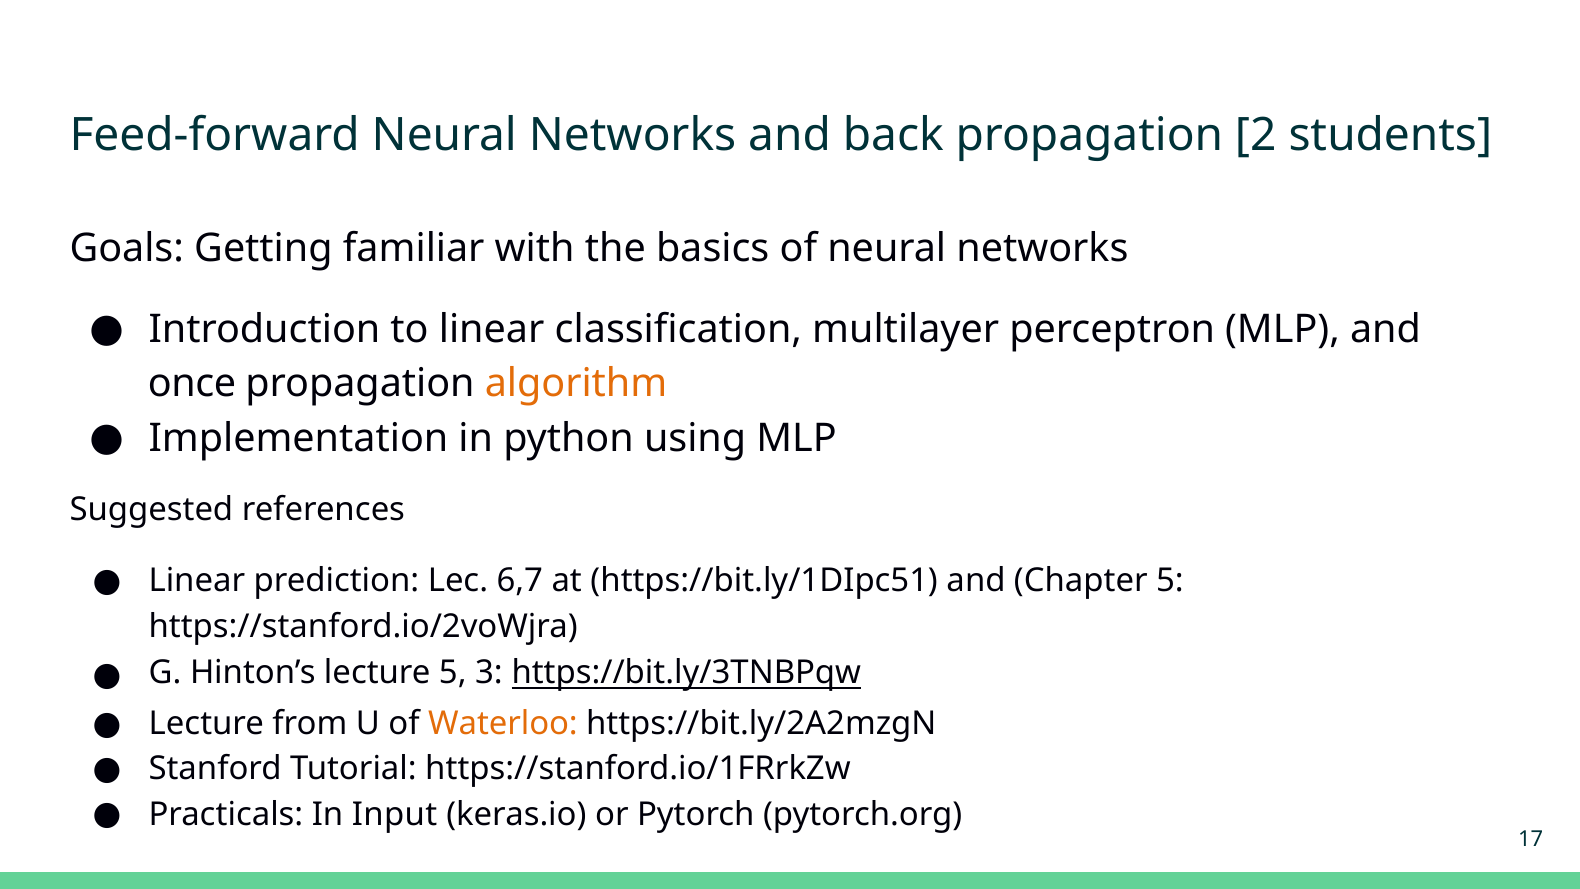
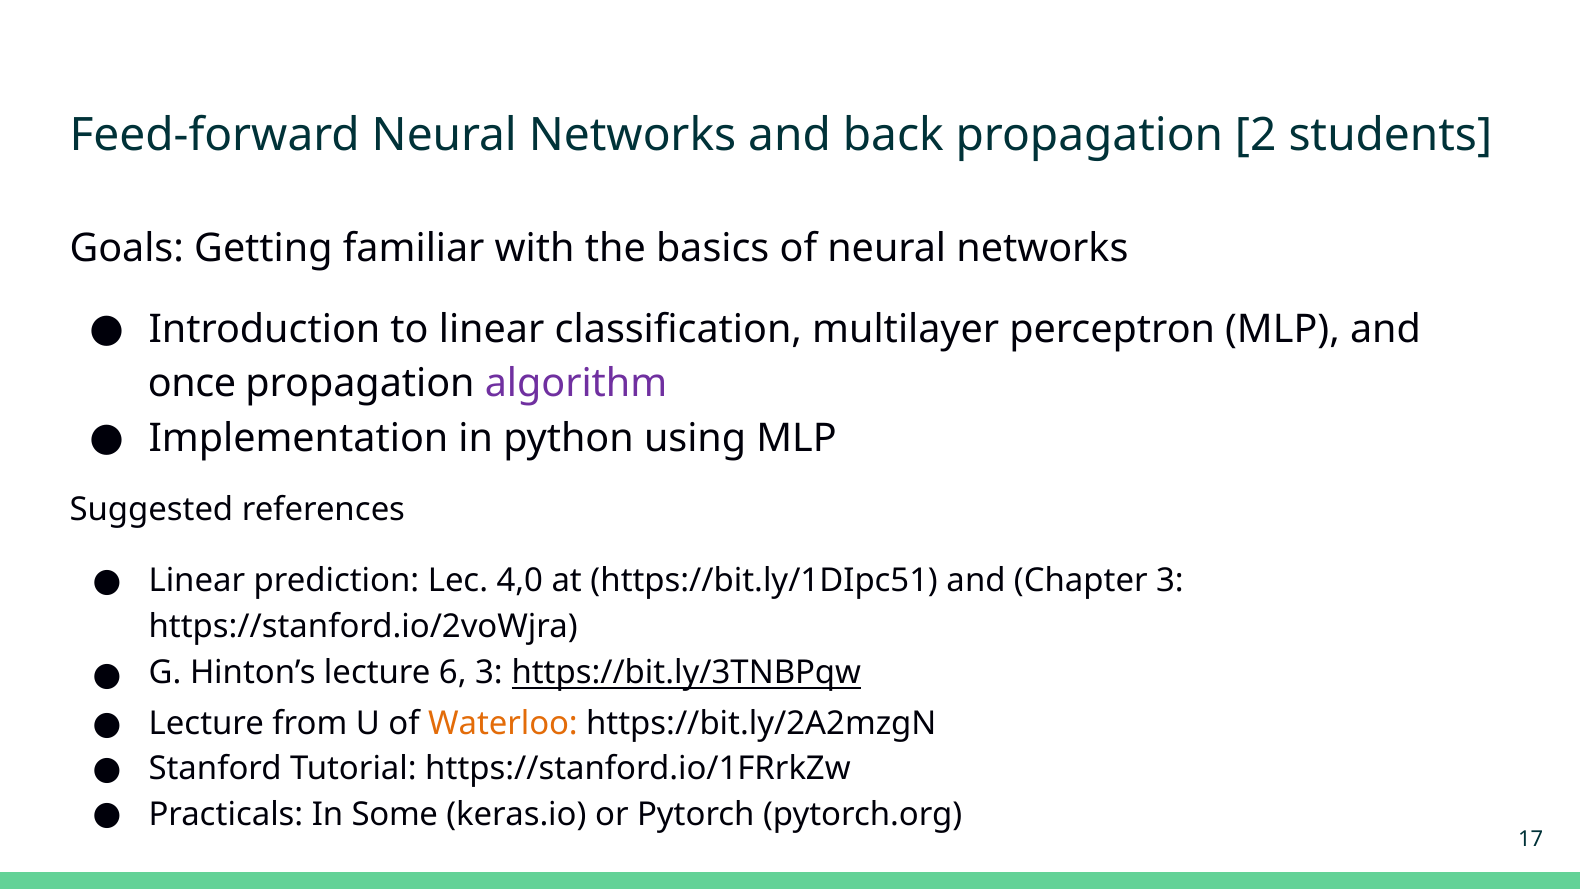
algorithm colour: orange -> purple
6,7: 6,7 -> 4,0
Chapter 5: 5 -> 3
lecture 5: 5 -> 6
Input: Input -> Some
